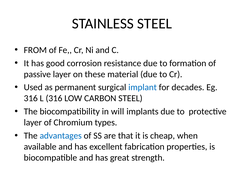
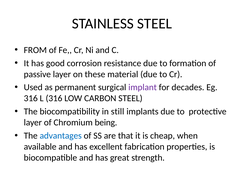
implant colour: blue -> purple
will: will -> still
types: types -> being
